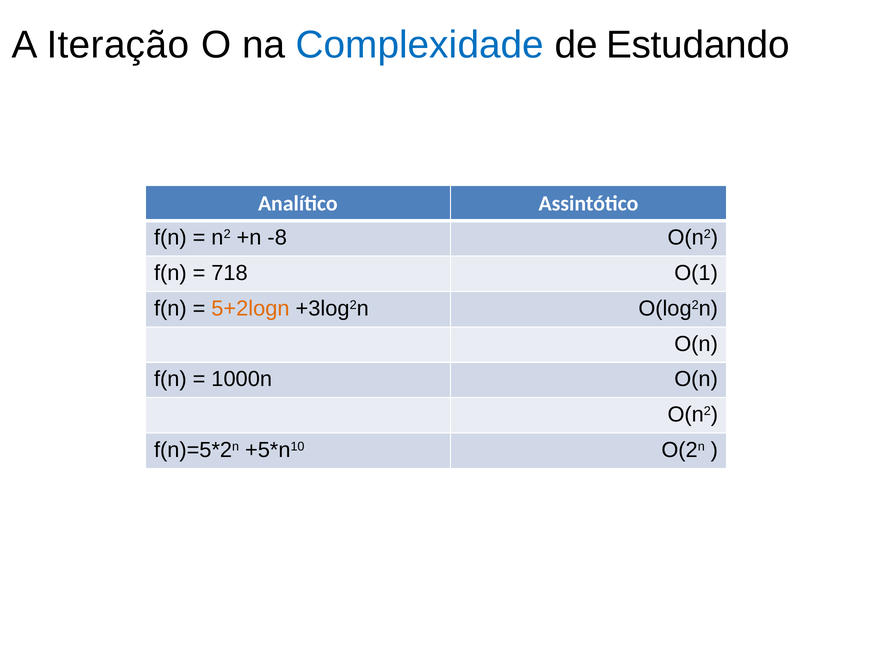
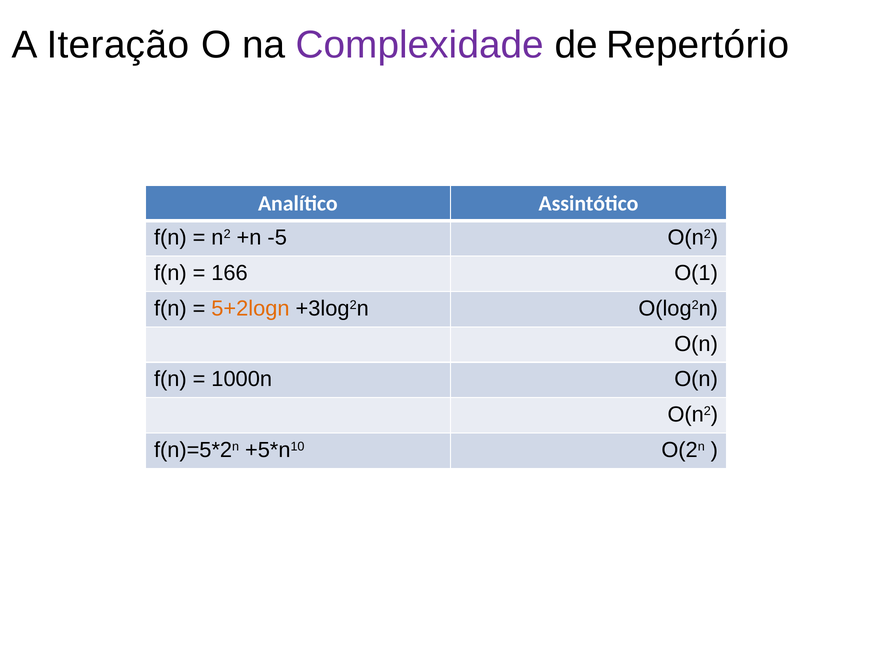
Complexidade colour: blue -> purple
Estudando: Estudando -> Repertório
-8: -8 -> -5
718: 718 -> 166
